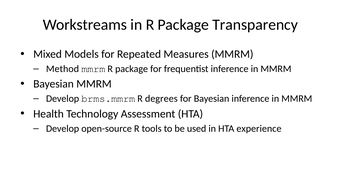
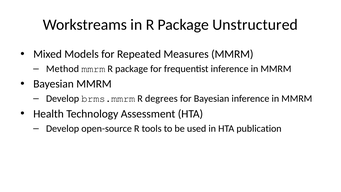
Transparency: Transparency -> Unstructured
experience: experience -> publication
